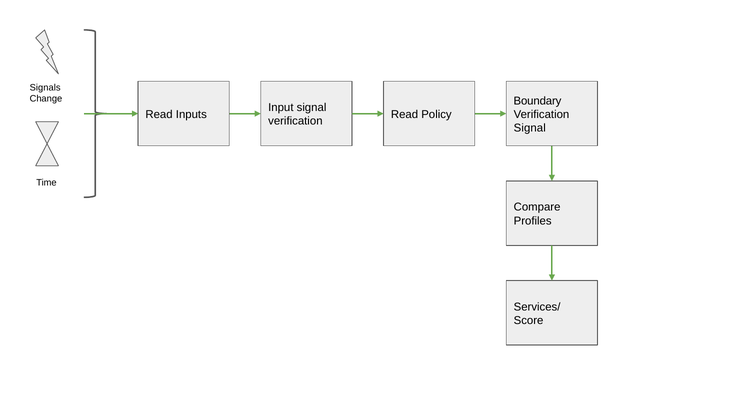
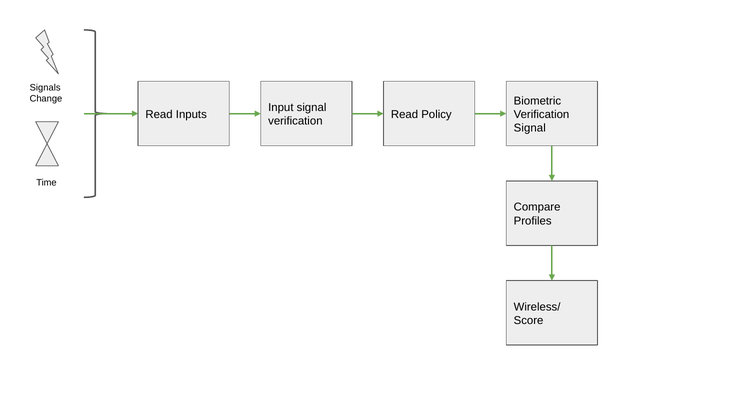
Boundary: Boundary -> Biometric
Services/: Services/ -> Wireless/
